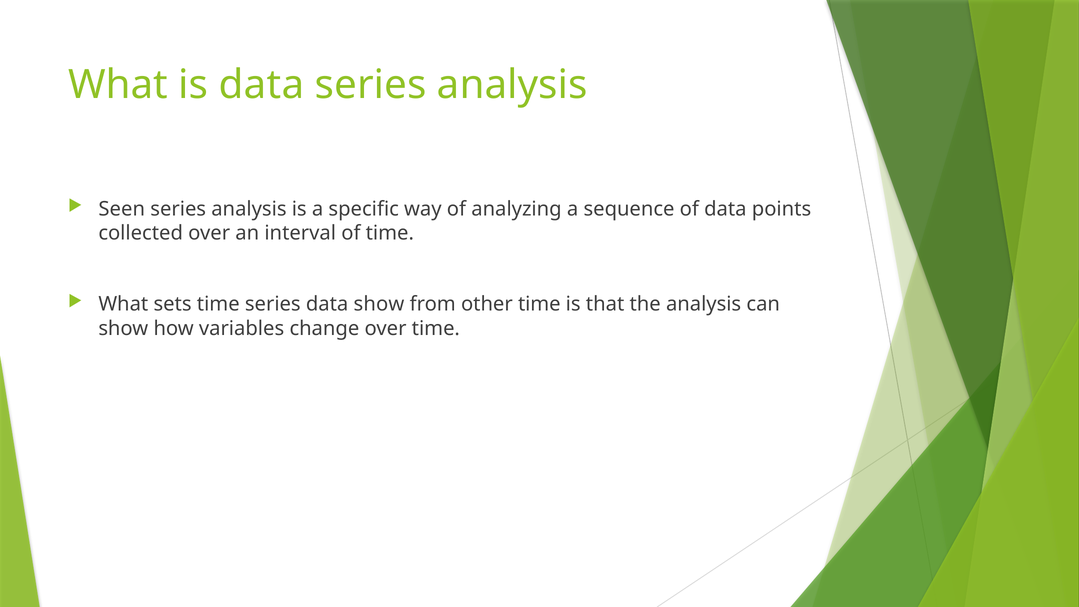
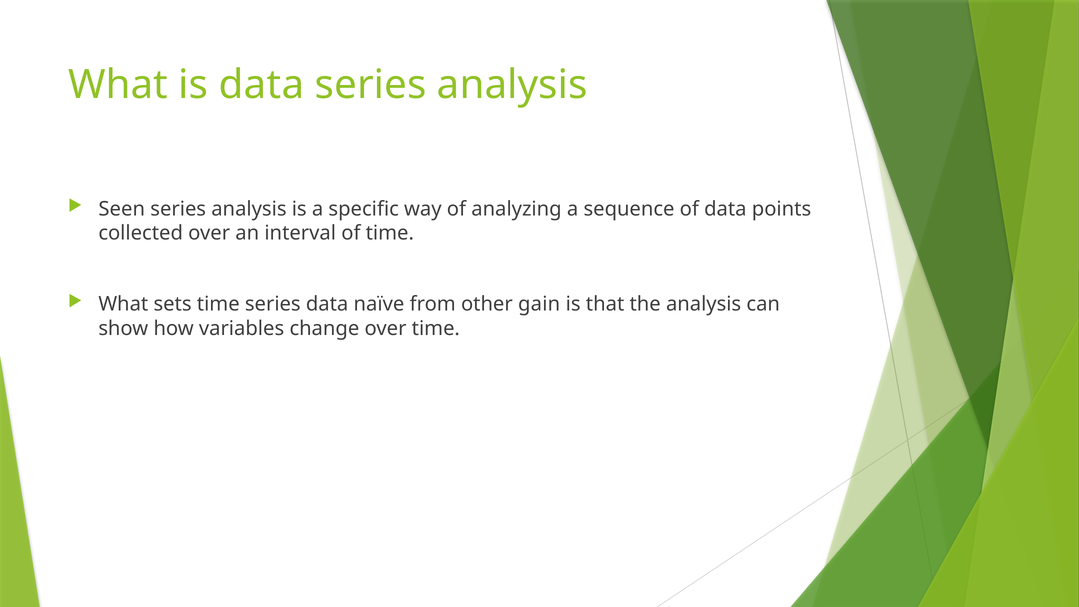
data show: show -> naïve
other time: time -> gain
